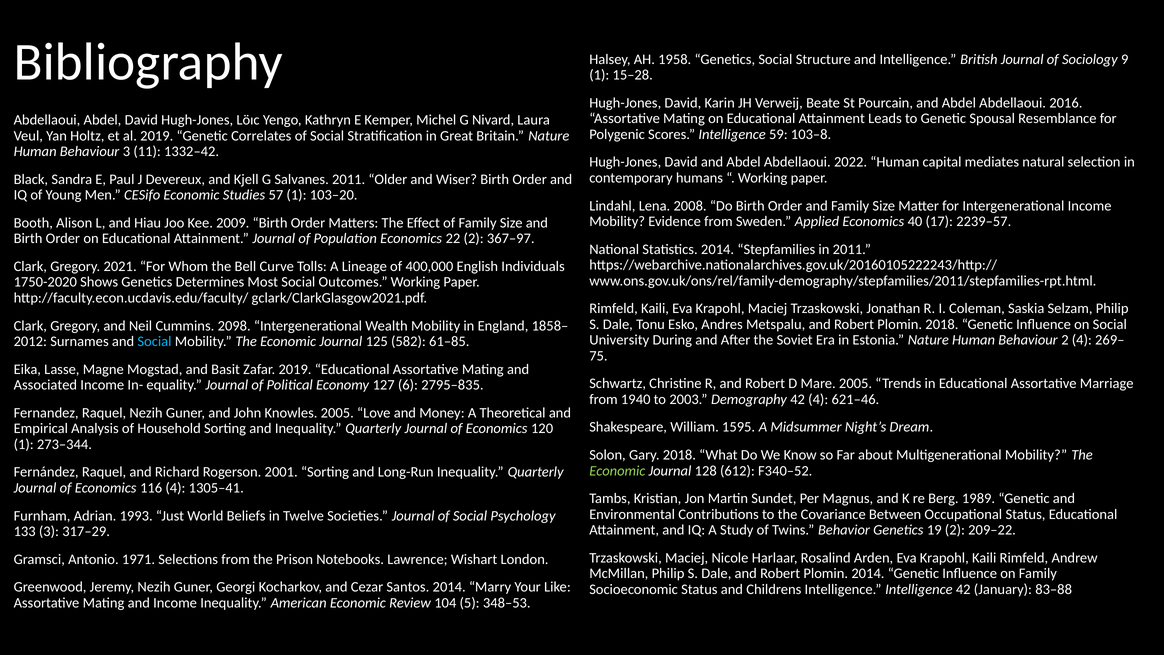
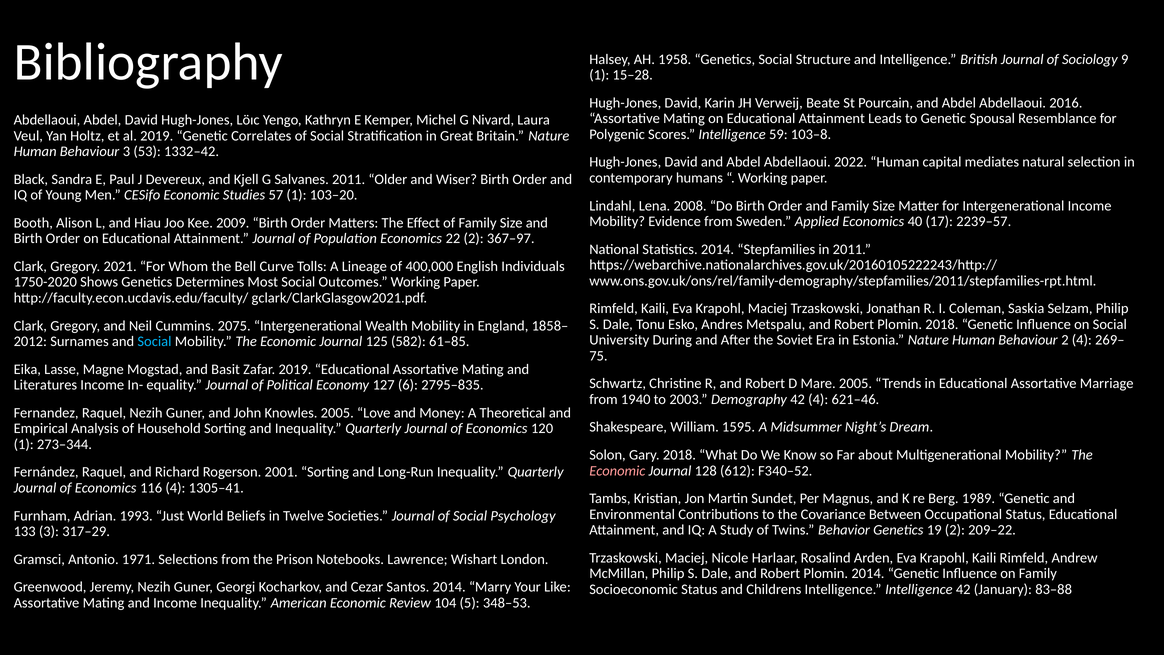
11: 11 -> 53
2098: 2098 -> 2075
Associated: Associated -> Literatures
Economic at (617, 471) colour: light green -> pink
